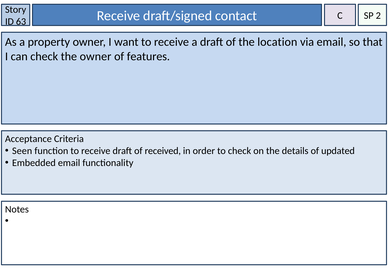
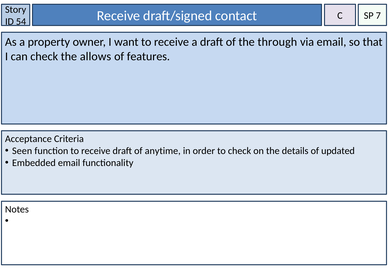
2: 2 -> 7
63: 63 -> 54
location: location -> through
the owner: owner -> allows
received: received -> anytime
